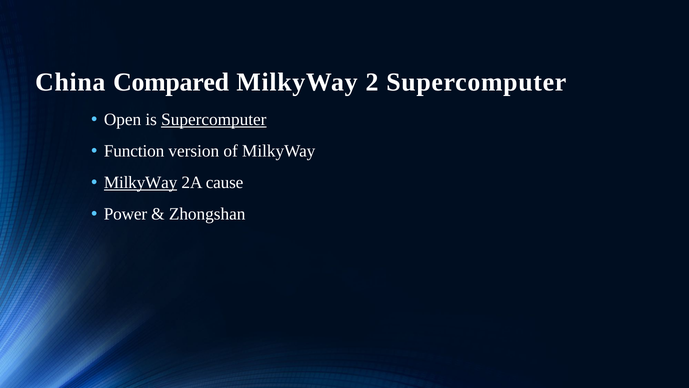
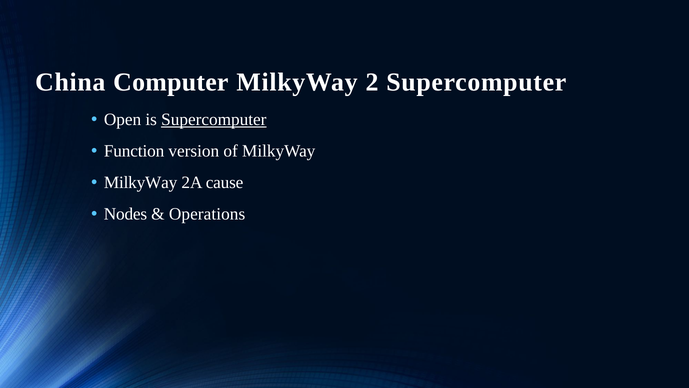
Compared: Compared -> Computer
MilkyWay at (141, 183) underline: present -> none
Power: Power -> Nodes
Zhongshan: Zhongshan -> Operations
